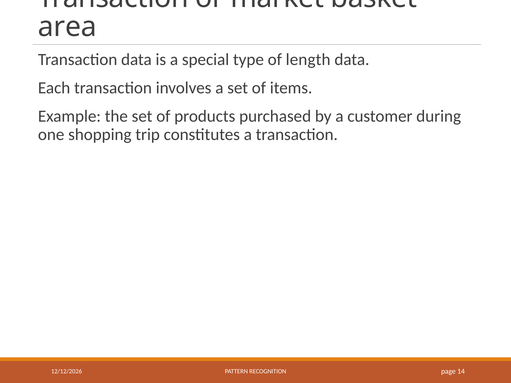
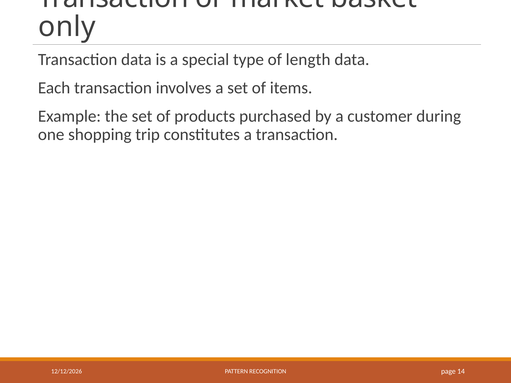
area: area -> only
